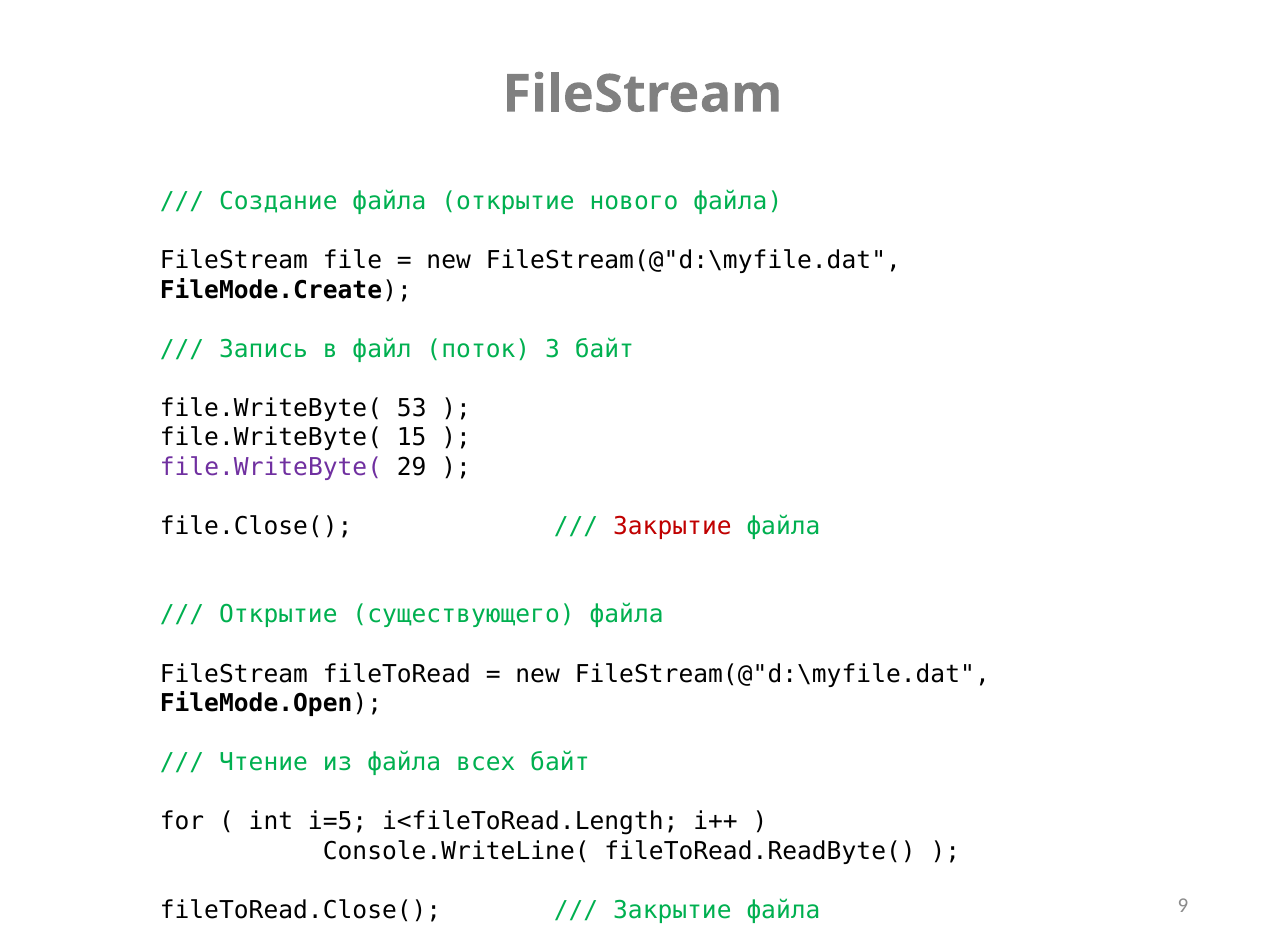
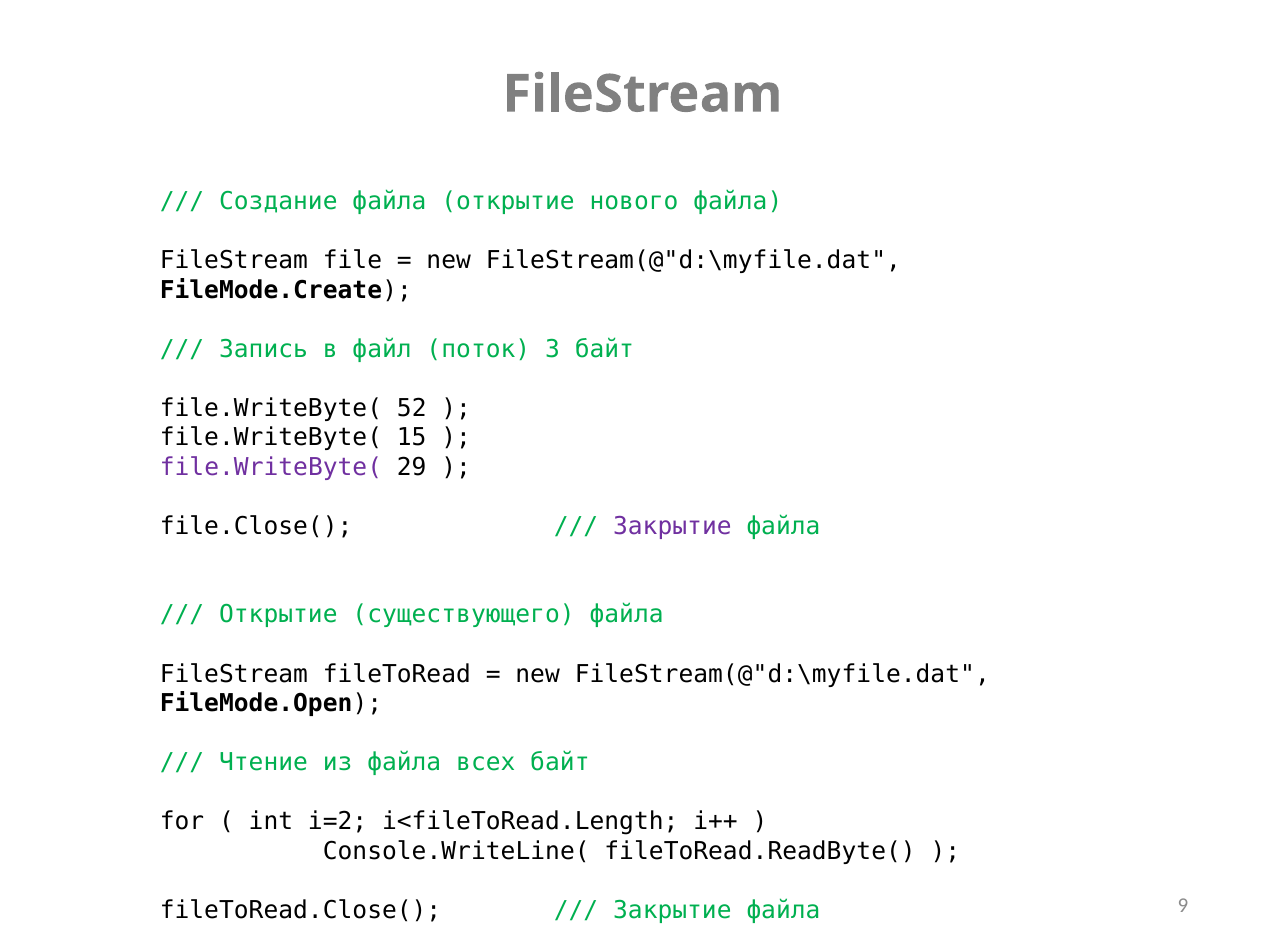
53: 53 -> 52
Закрытие at (672, 526) colour: red -> purple
i=5: i=5 -> i=2
